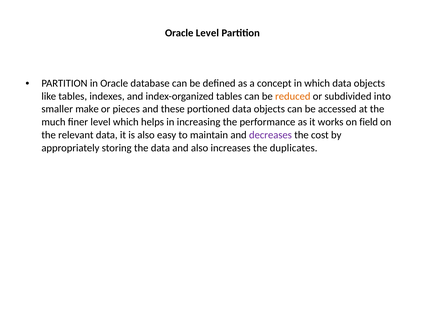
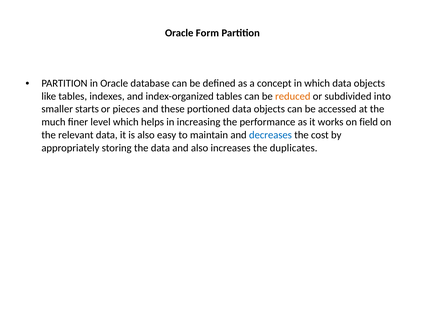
Oracle Level: Level -> Form
make: make -> starts
decreases colour: purple -> blue
